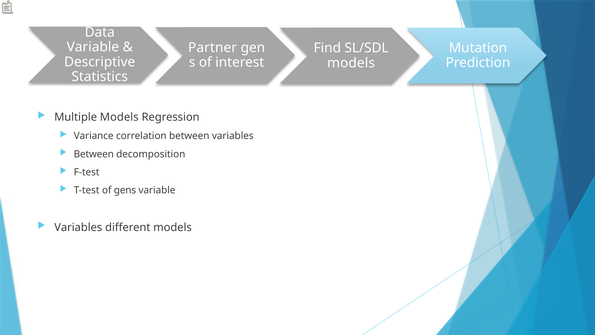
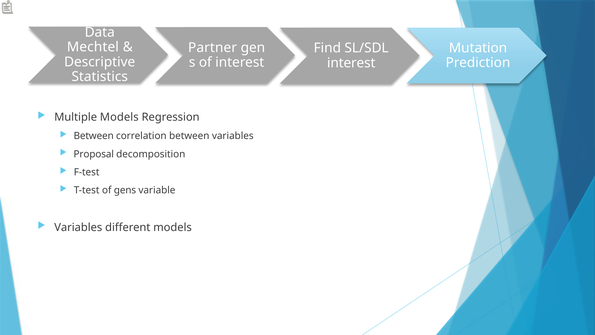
Variable at (93, 47): Variable -> Mechtel
models at (351, 63): models -> interest
Variance at (94, 136): Variance -> Between
Between at (94, 154): Between -> Proposal
